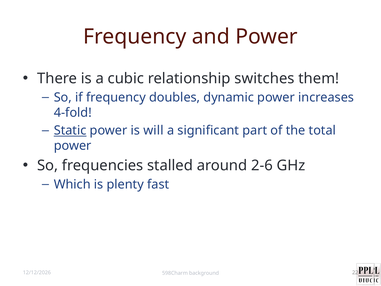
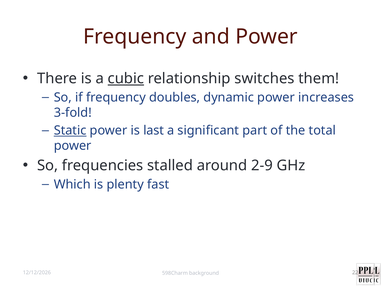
cubic underline: none -> present
4-fold: 4-fold -> 3-fold
will: will -> last
2-6: 2-6 -> 2-9
